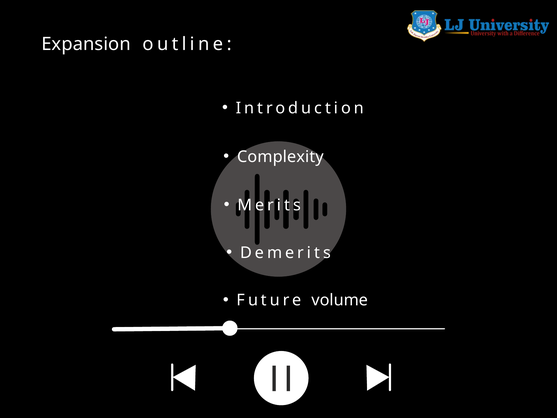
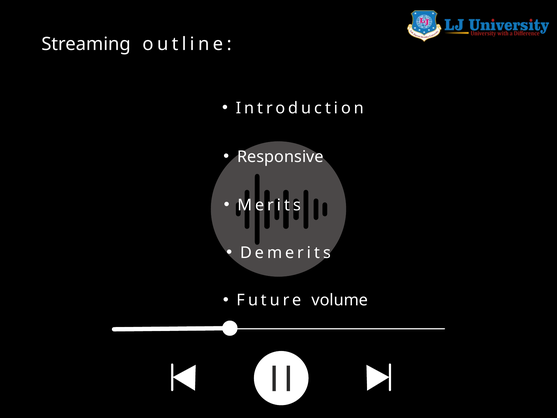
Expansion: Expansion -> Streaming
Complexity: Complexity -> Responsive
